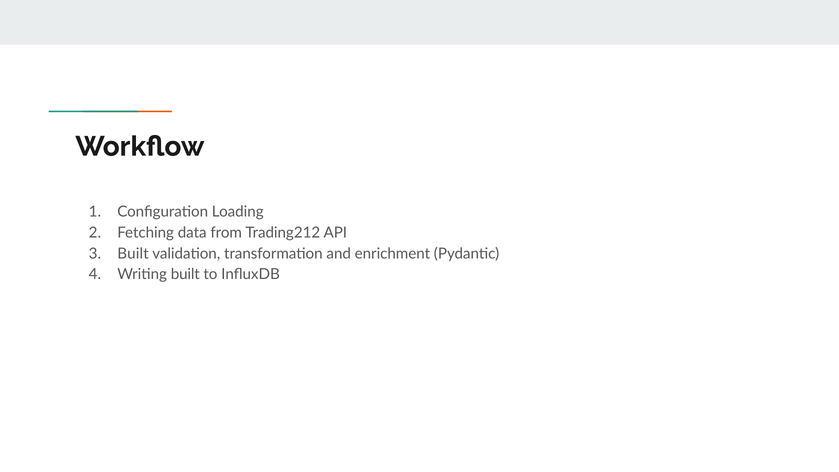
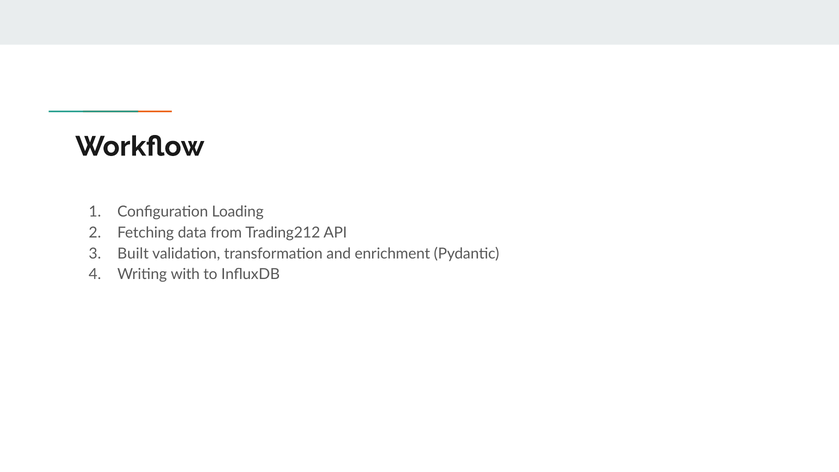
Writing built: built -> with
